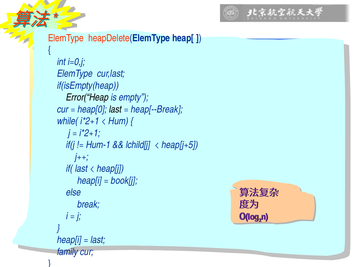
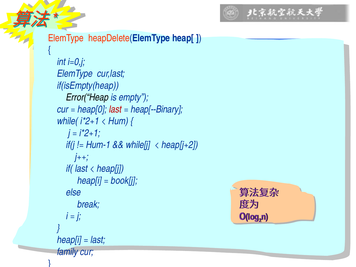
last at (115, 109) colour: black -> red
heap[--Break: heap[--Break -> heap[--Binary
lchild[j: lchild[j -> while[j
heap[j+5: heap[j+5 -> heap[j+2
